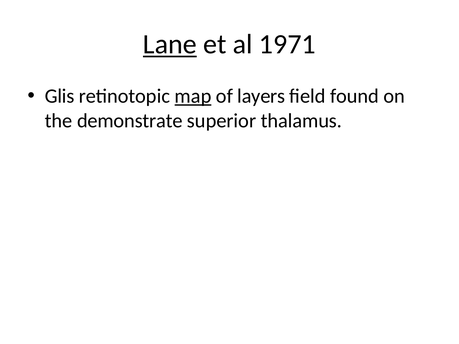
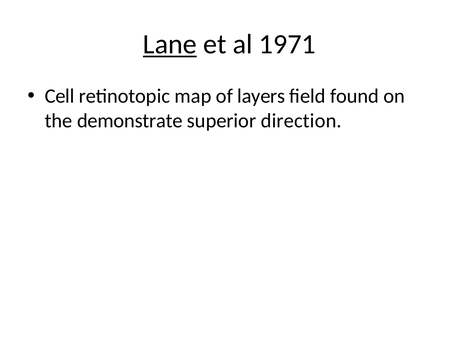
Glis: Glis -> Cell
map underline: present -> none
thalamus: thalamus -> direction
